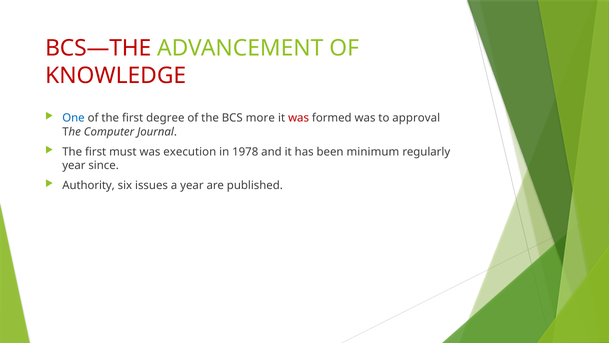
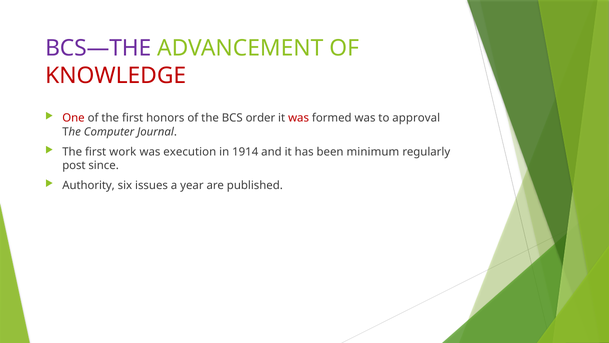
BCS—THE colour: red -> purple
One colour: blue -> red
degree: degree -> honors
more: more -> order
must: must -> work
1978: 1978 -> 1914
year at (74, 165): year -> post
